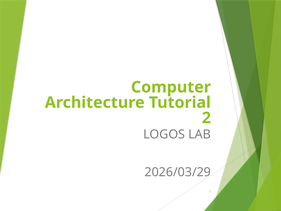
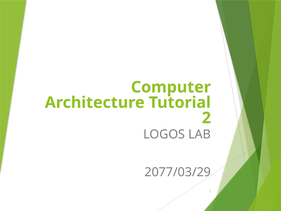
2026/03/29: 2026/03/29 -> 2077/03/29
